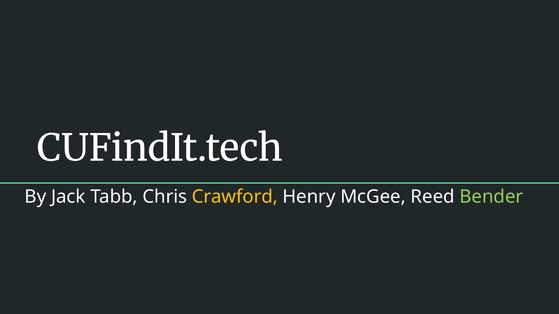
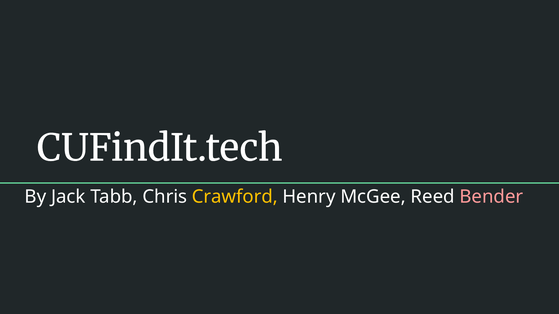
Bender colour: light green -> pink
